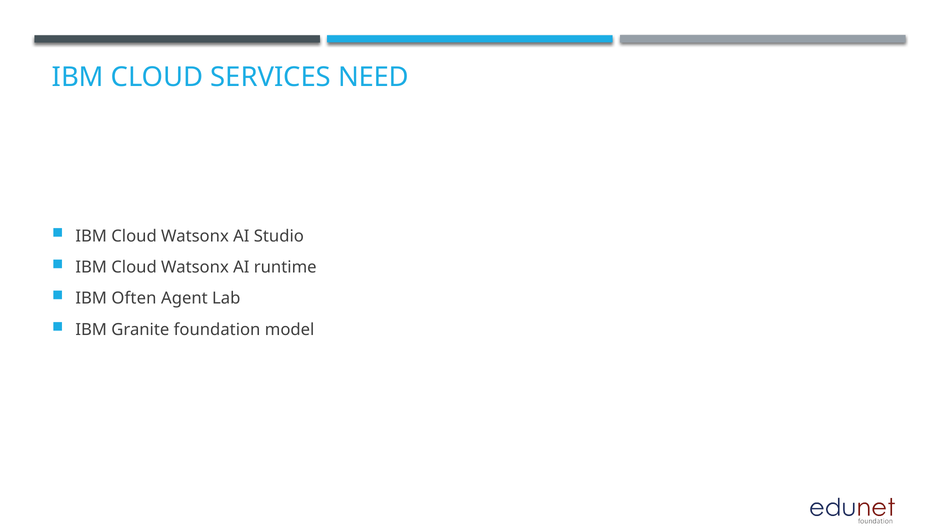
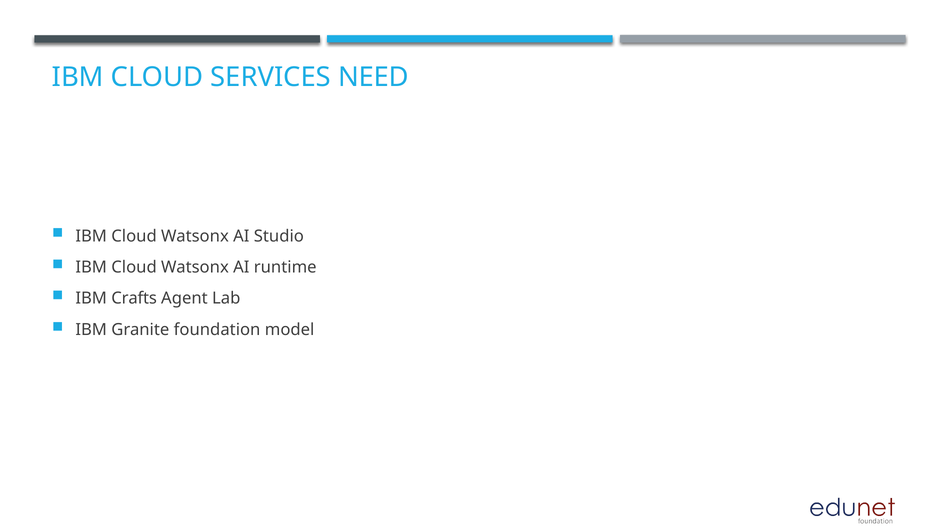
Often: Often -> Crafts
